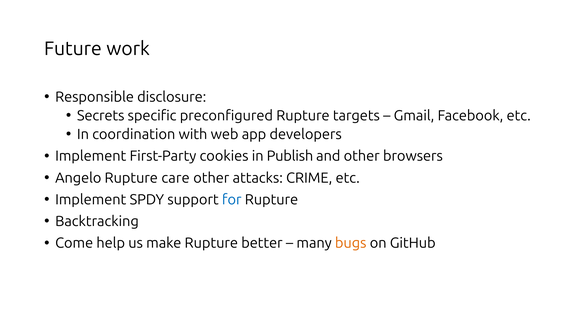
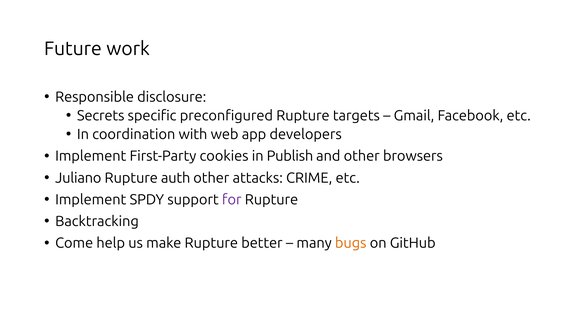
Angelo: Angelo -> Juliano
care: care -> auth
for colour: blue -> purple
